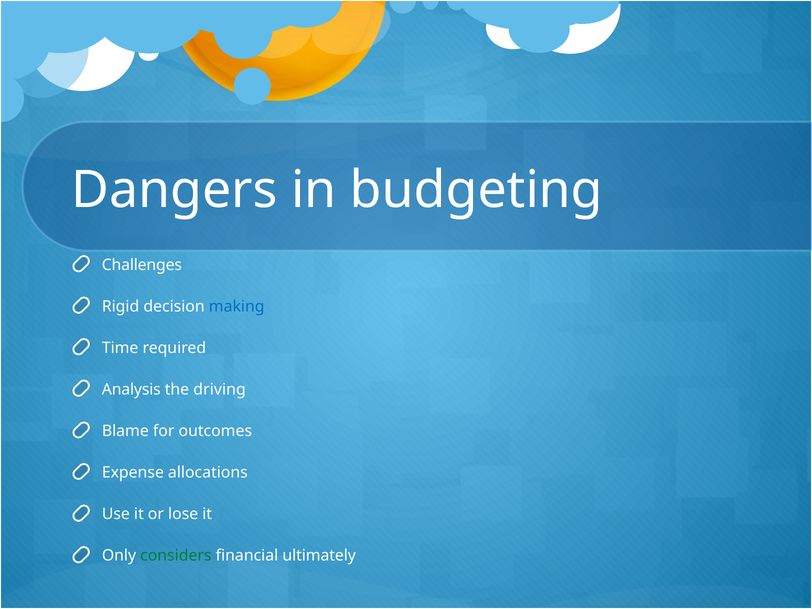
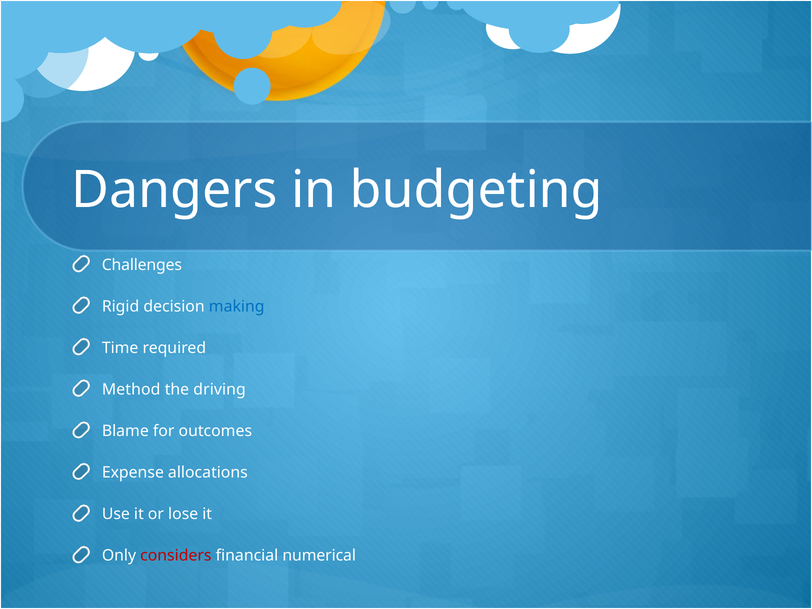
Analysis: Analysis -> Method
considers colour: green -> red
ultimately: ultimately -> numerical
